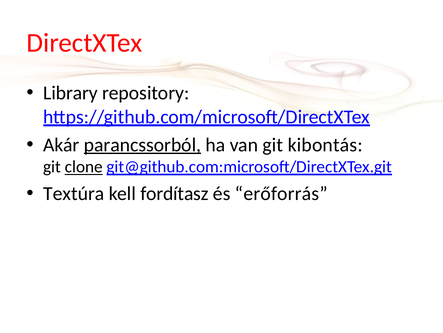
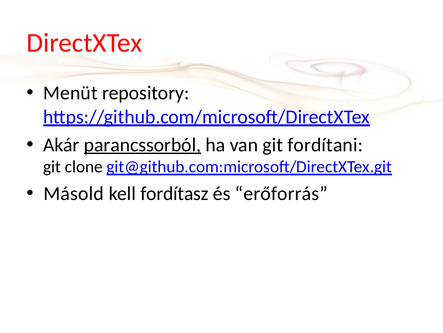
Library: Library -> Menüt
kibontás: kibontás -> fordítani
clone underline: present -> none
Textúra: Textúra -> Másold
